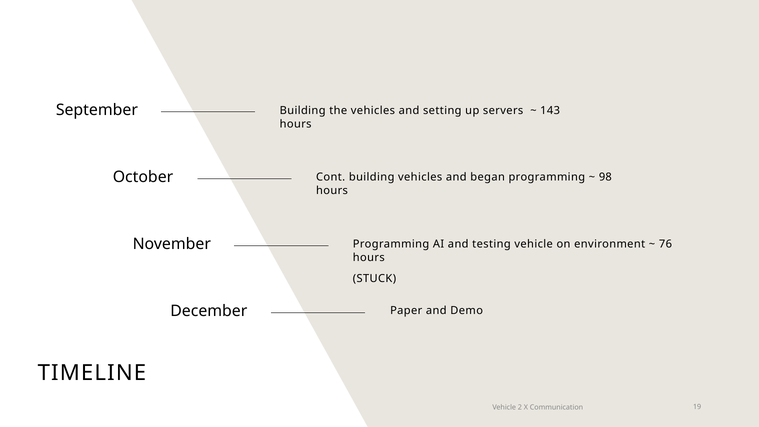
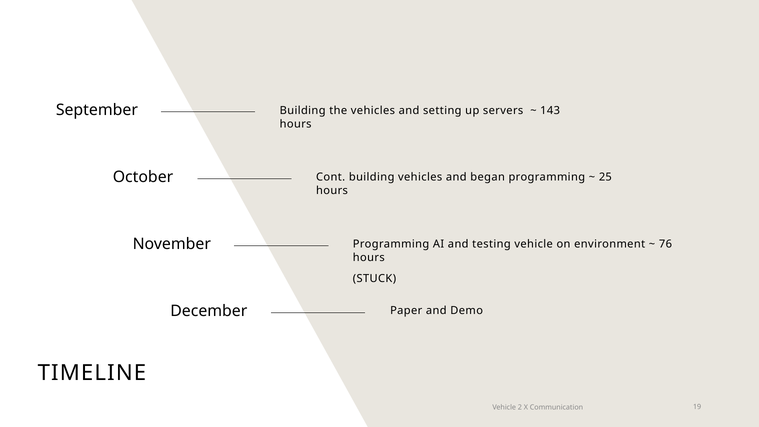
98: 98 -> 25
